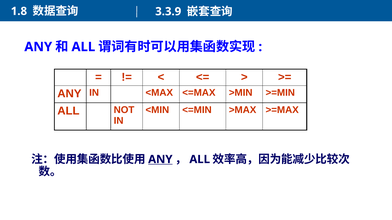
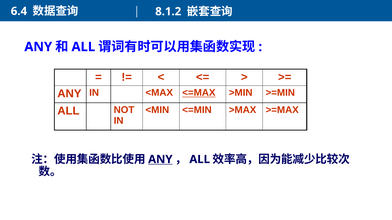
1.8: 1.8 -> 6.4
3.3.9: 3.3.9 -> 8.1.2
<=MAX underline: none -> present
